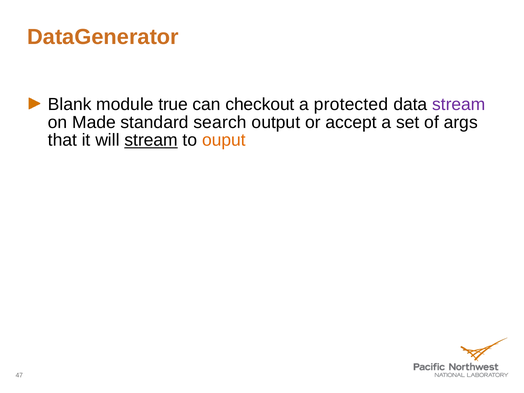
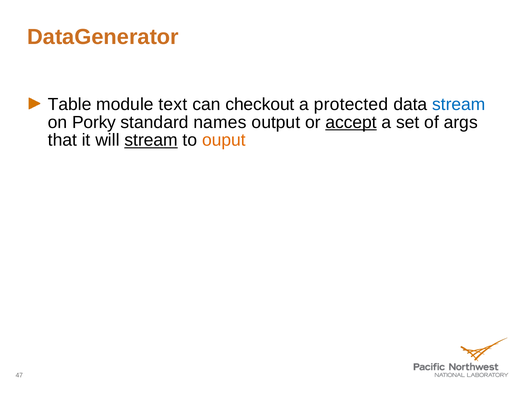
Blank: Blank -> Table
true: true -> text
stream at (459, 105) colour: purple -> blue
Made: Made -> Porky
search: search -> names
accept underline: none -> present
